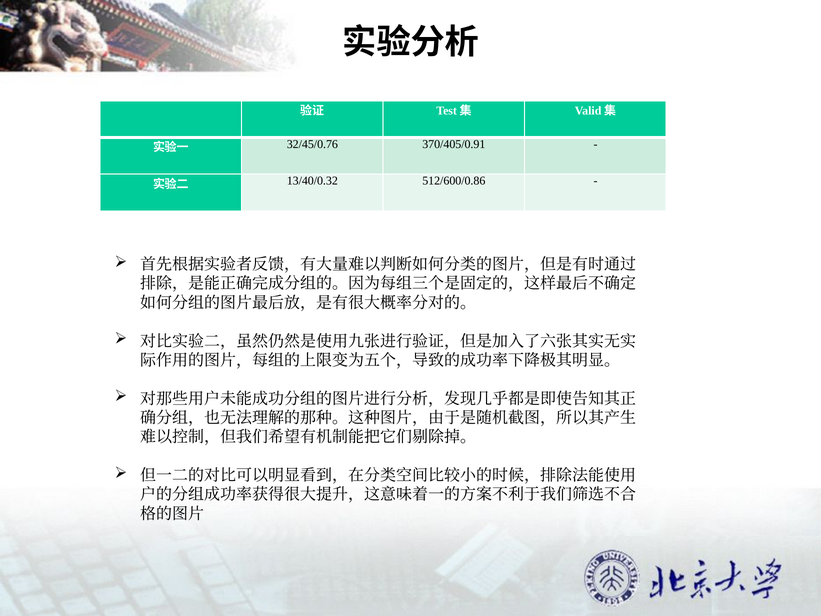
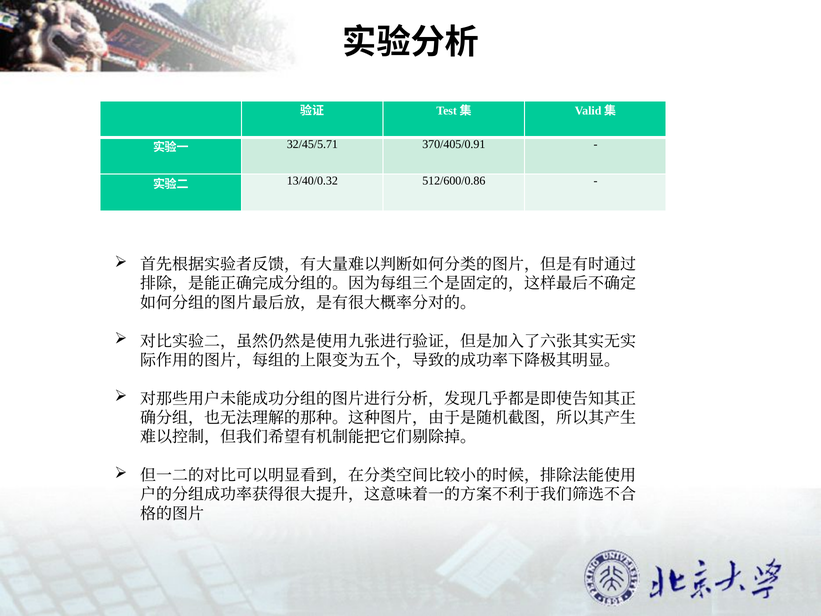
32/45/0.76: 32/45/0.76 -> 32/45/5.71
